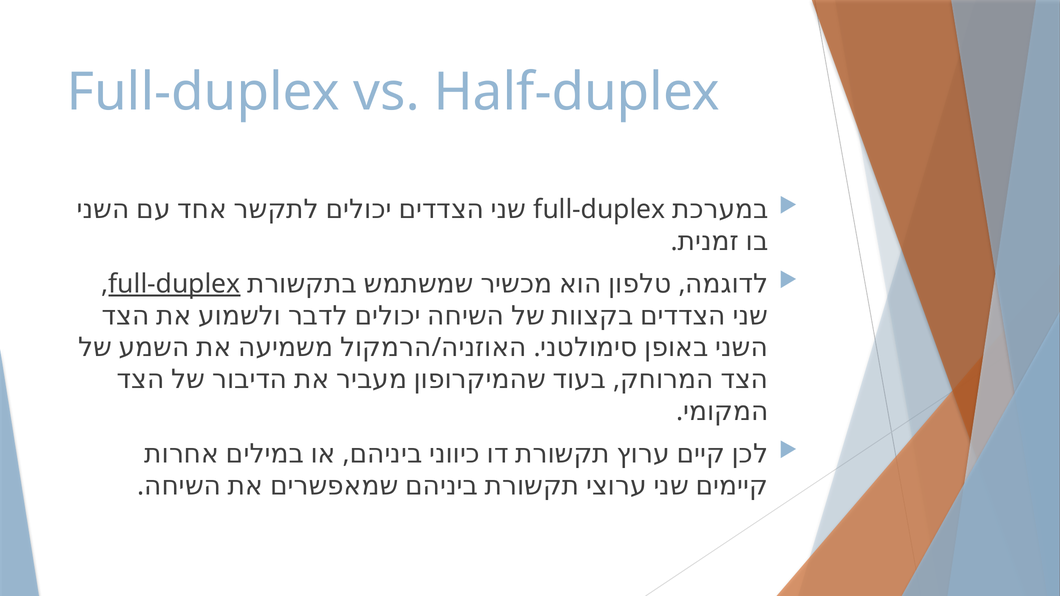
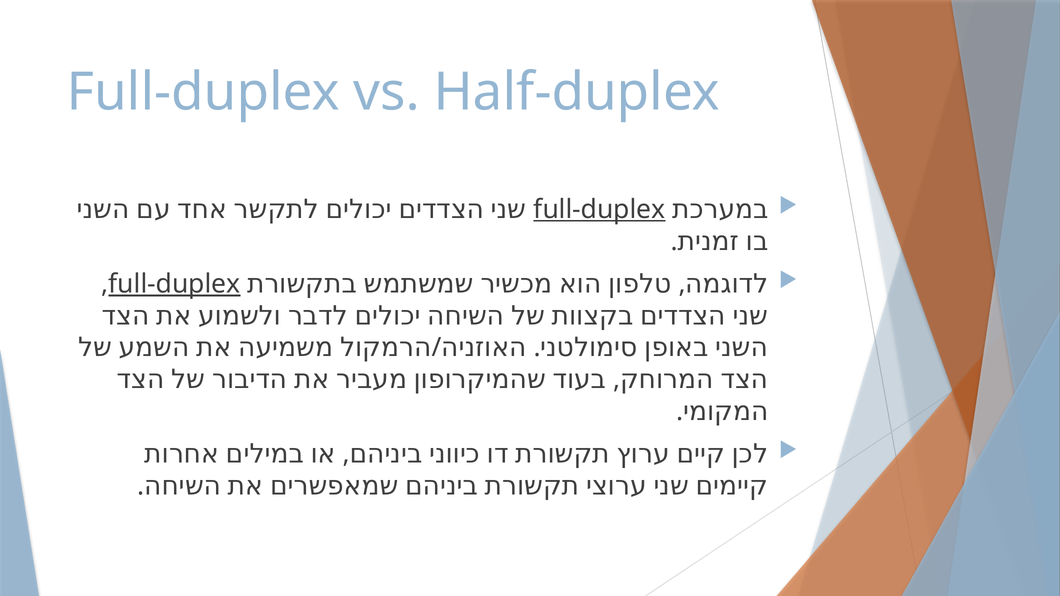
full-duplex at (599, 210) underline: none -> present
